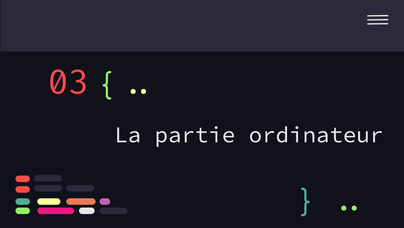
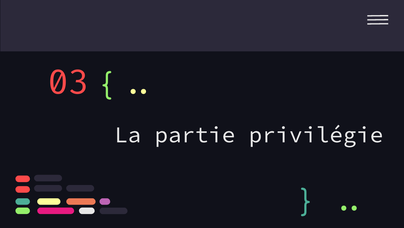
ordinateur: ordinateur -> privilégie
